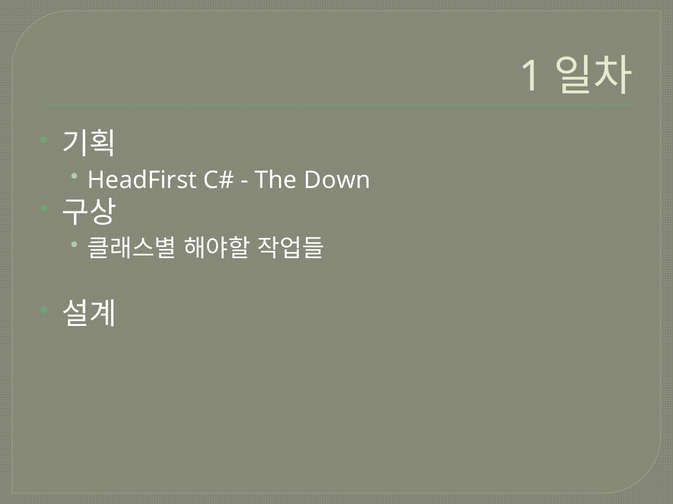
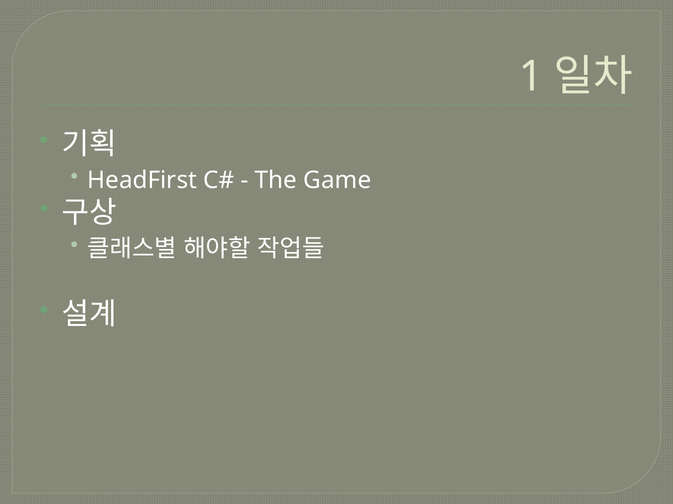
Down: Down -> Game
